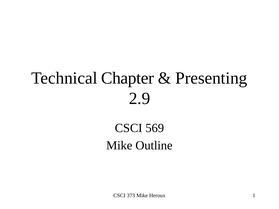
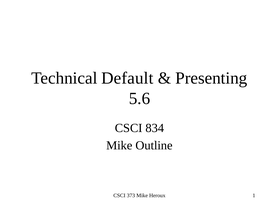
Chapter: Chapter -> Default
2.9: 2.9 -> 5.6
569: 569 -> 834
